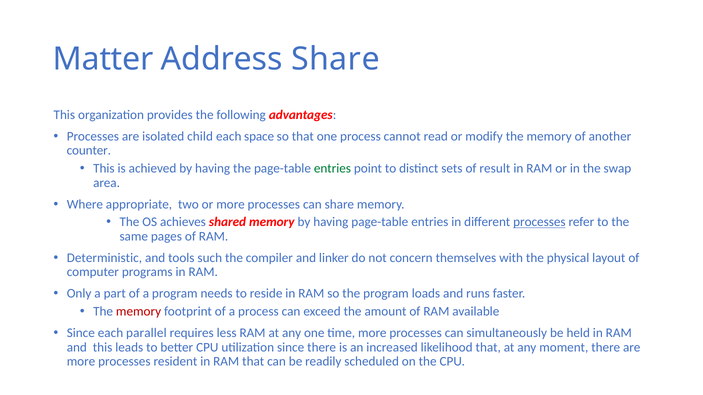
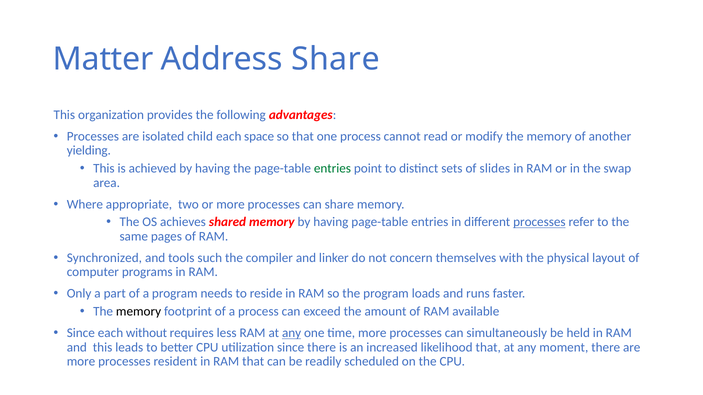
counter: counter -> yielding
result: result -> slides
Deterministic: Deterministic -> Synchronized
memory at (139, 312) colour: red -> black
parallel: parallel -> without
any at (292, 333) underline: none -> present
